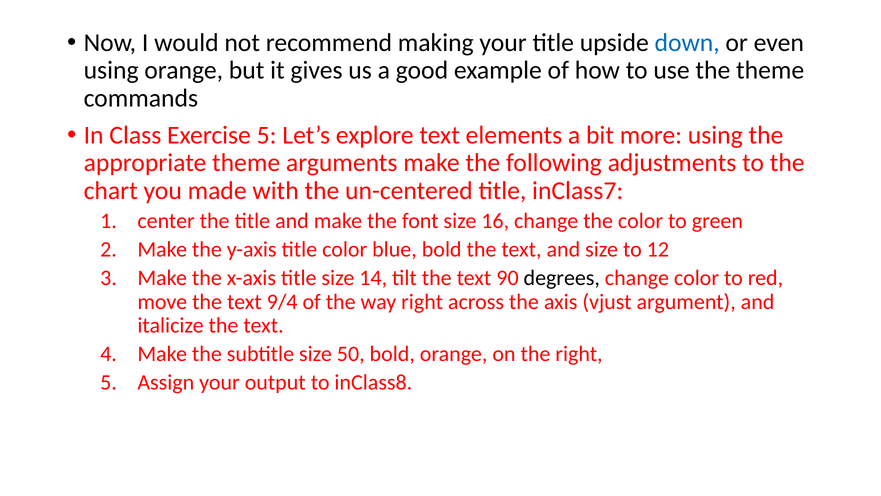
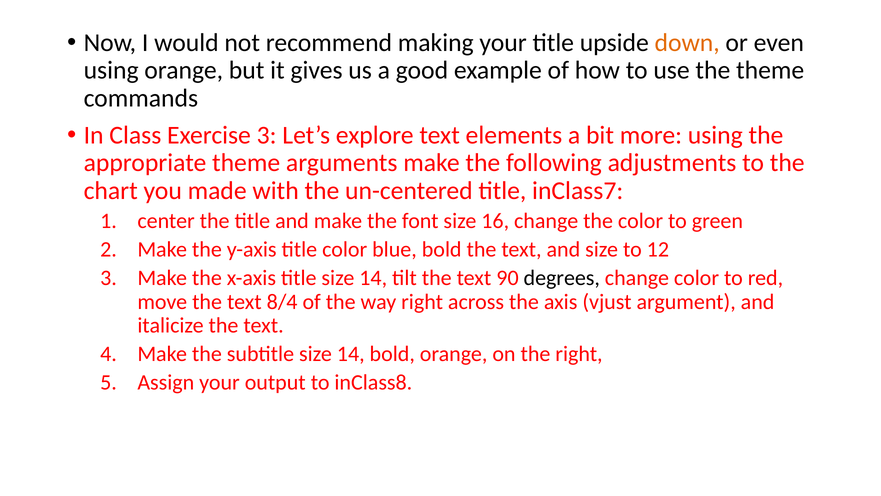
down colour: blue -> orange
Exercise 5: 5 -> 3
9/4: 9/4 -> 8/4
subtitle size 50: 50 -> 14
